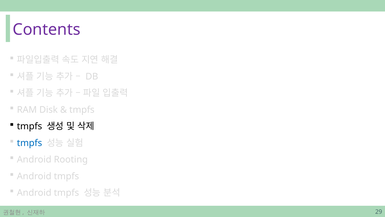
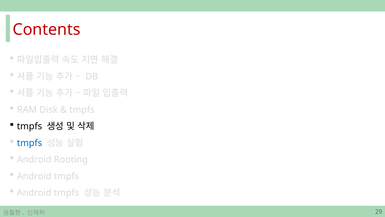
Contents colour: purple -> red
